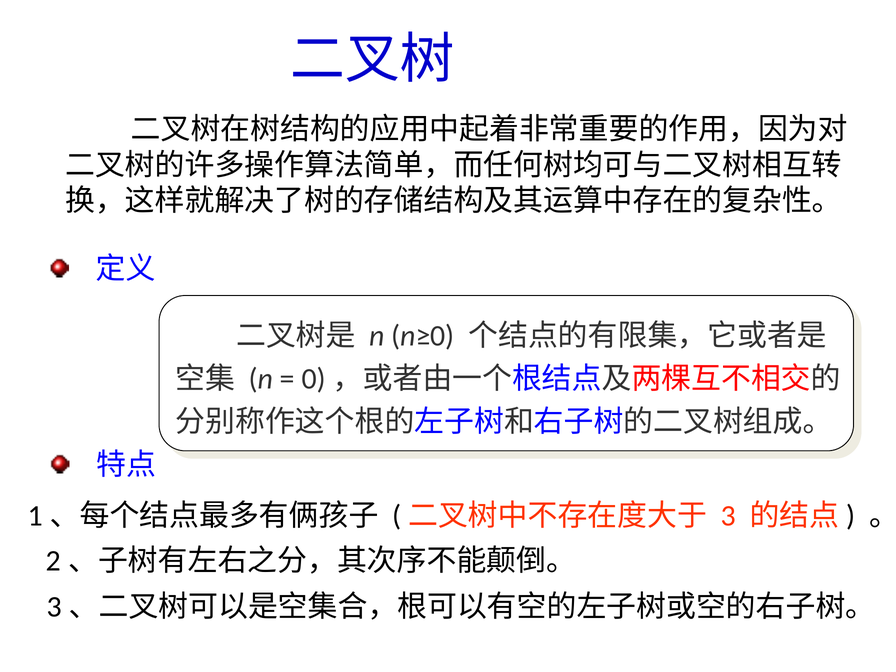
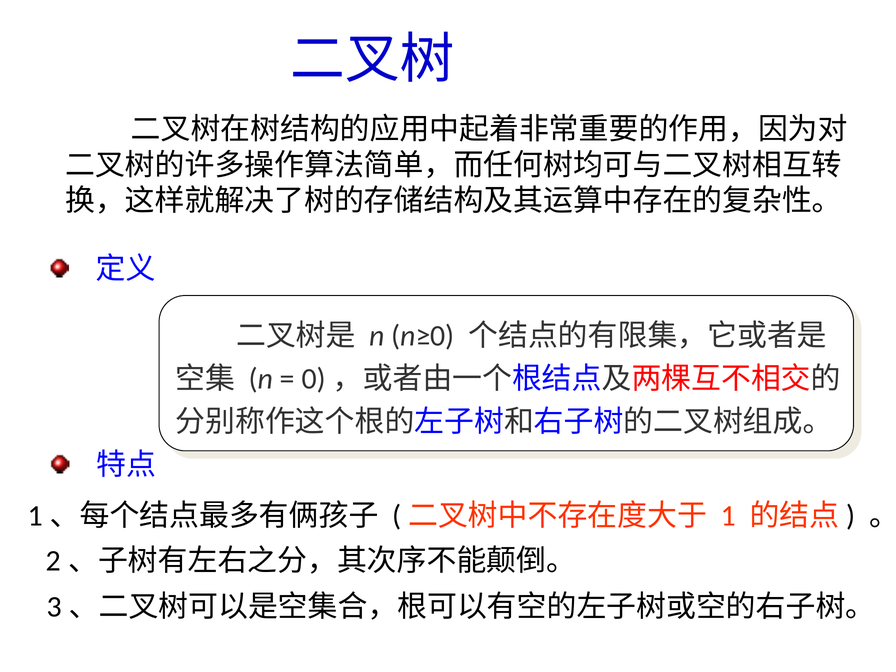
3: 3 -> 1
